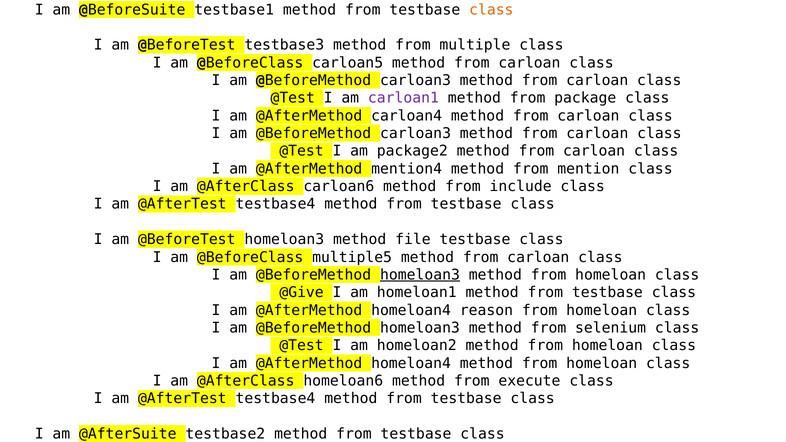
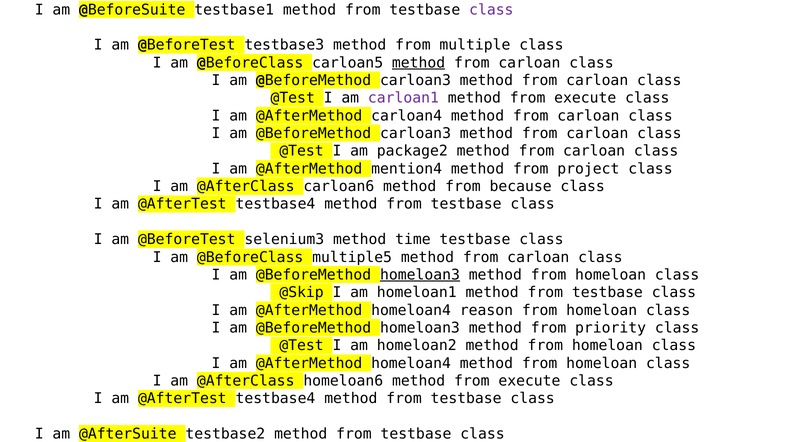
class at (491, 10) colour: orange -> purple
method at (419, 63) underline: none -> present
package at (585, 98): package -> execute
mention: mention -> project
include: include -> because
@BeforeTest homeloan3: homeloan3 -> selenium3
file: file -> time
@Give: @Give -> @Skip
selenium: selenium -> priority
